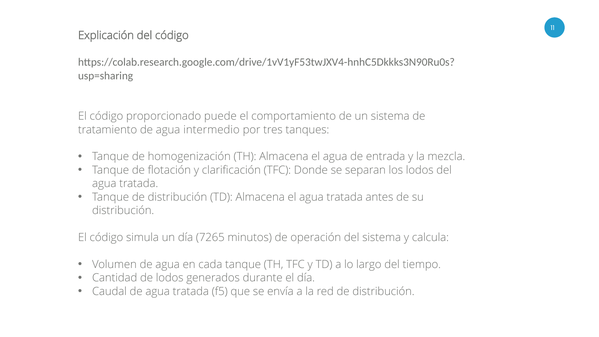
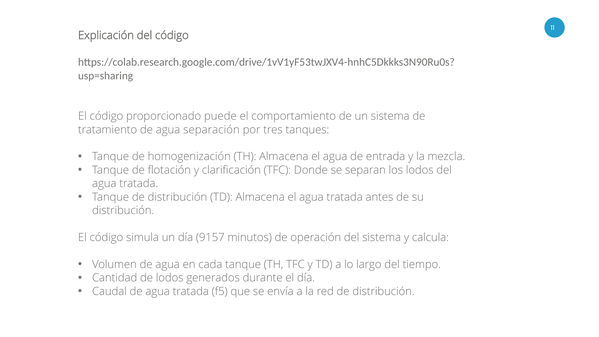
intermedio: intermedio -> separación
7265: 7265 -> 9157
